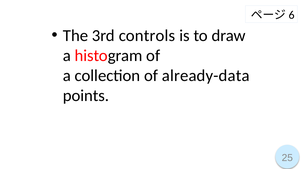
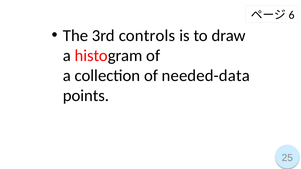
already-data: already-data -> needed-data
